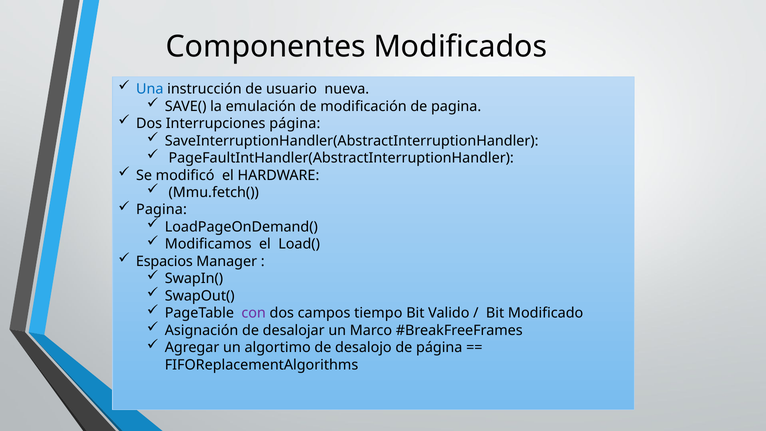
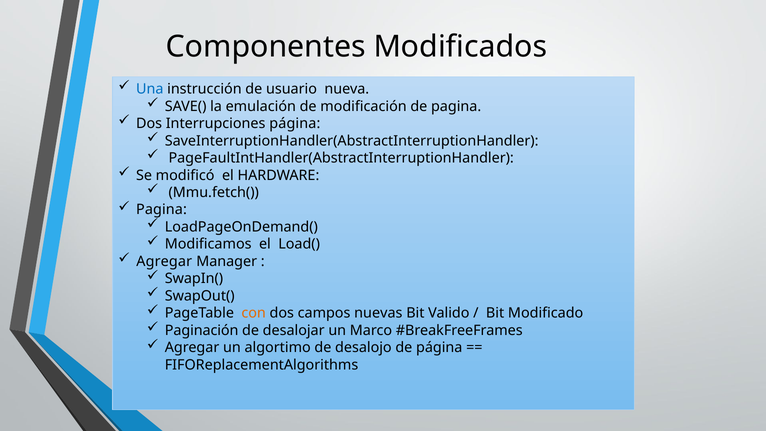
Espacios at (164, 261): Espacios -> Agregar
con colour: purple -> orange
tiempo: tiempo -> nuevas
Asignación: Asignación -> Paginación
